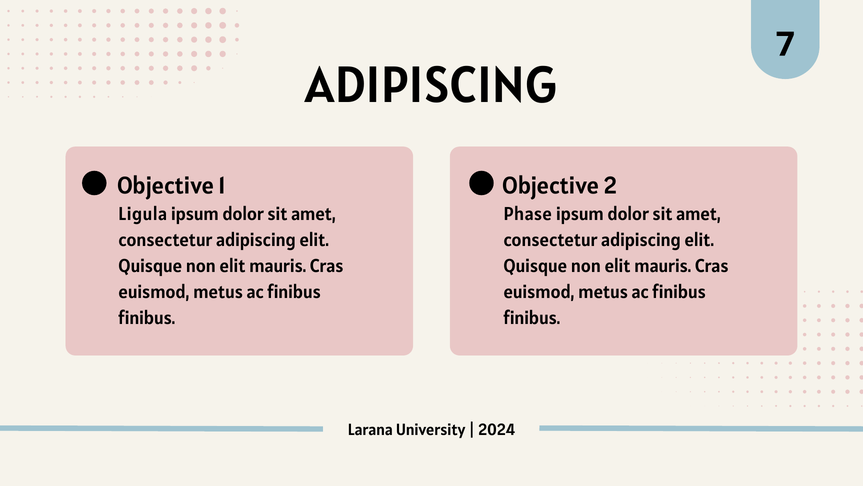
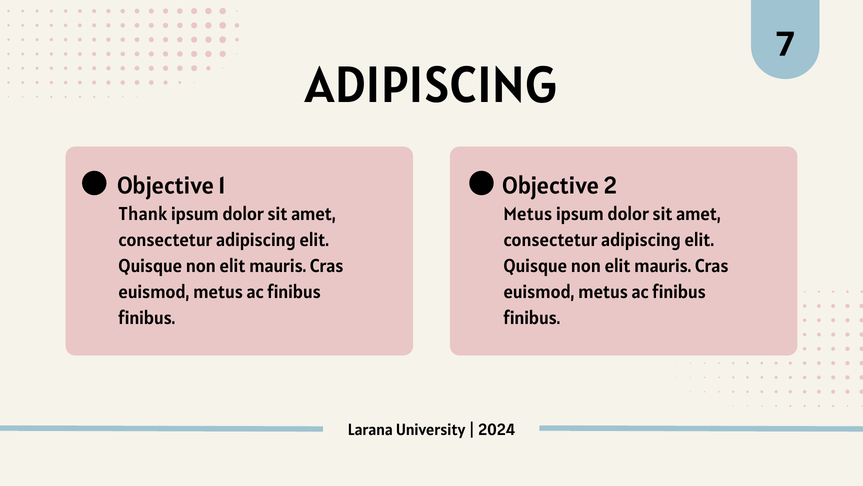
Ligula: Ligula -> Thank
Phase at (528, 214): Phase -> Metus
